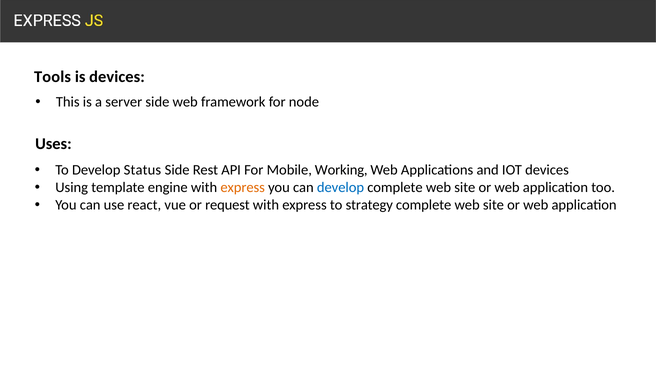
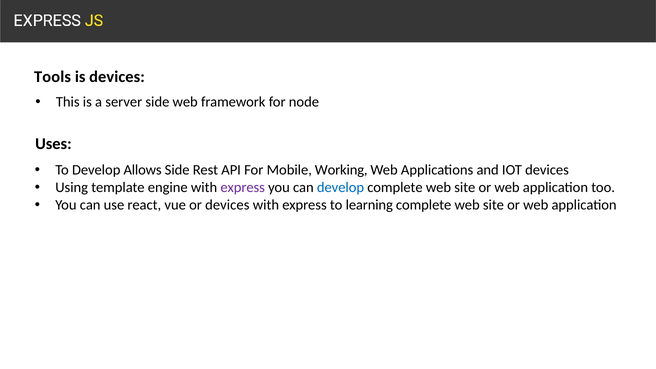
Status: Status -> Allows
express at (243, 188) colour: orange -> purple
or request: request -> devices
strategy: strategy -> learning
